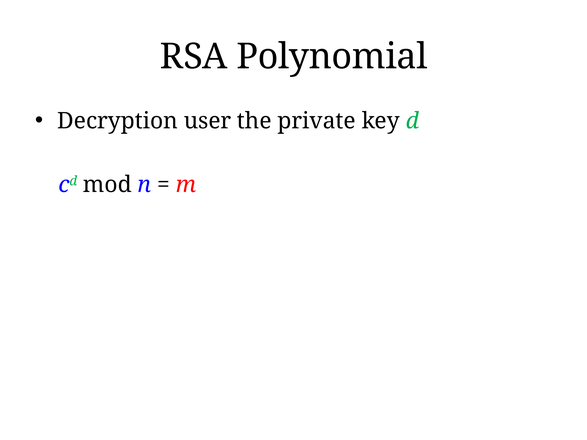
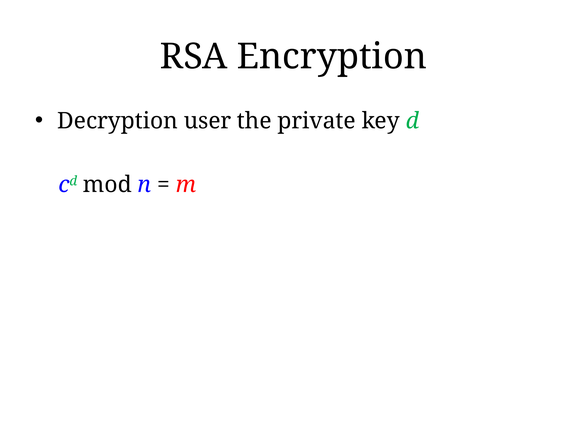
Polynomial: Polynomial -> Encryption
